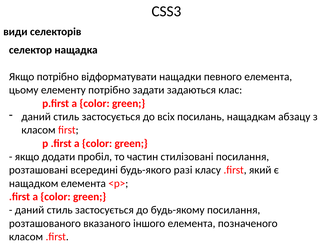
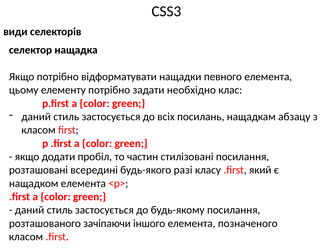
задаються: задаються -> необхідно
вказаного: вказаного -> зачіпаючи
